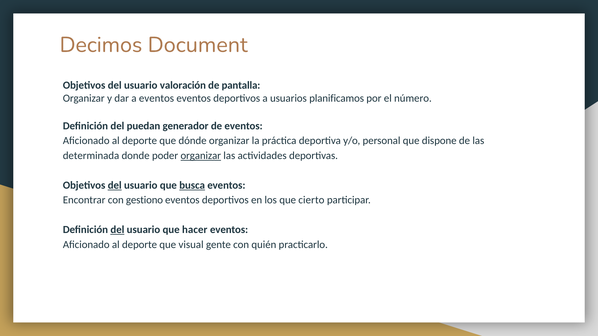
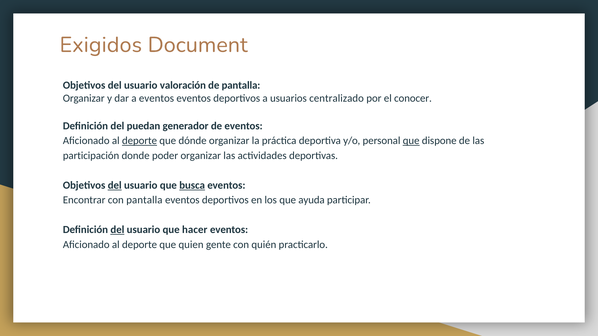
Decimos: Decimos -> Exigidos
planificamos: planificamos -> centralizado
número: número -> conocer
deporte at (140, 141) underline: none -> present
que at (411, 141) underline: none -> present
determinada: determinada -> participación
organizar at (201, 156) underline: present -> none
con gestiono: gestiono -> pantalla
cierto: cierto -> ayuda
visual: visual -> quien
